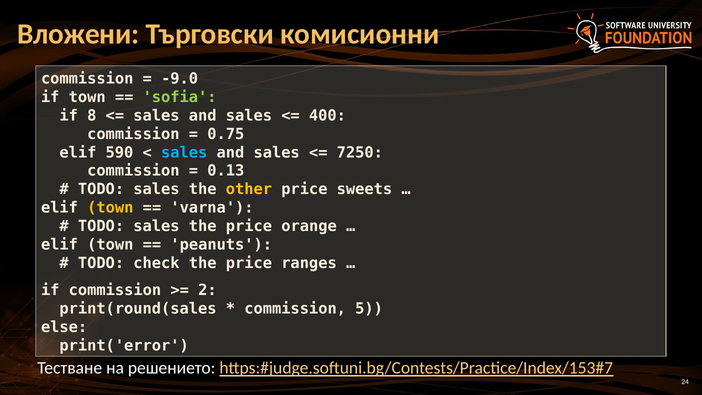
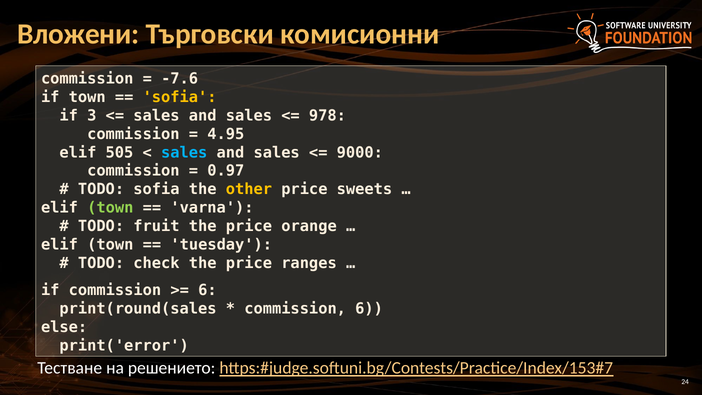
-9.0: -9.0 -> -7.6
sofia at (180, 97) colour: light green -> yellow
8: 8 -> 3
400: 400 -> 978
0.75: 0.75 -> 4.95
590: 590 -> 505
7250: 7250 -> 9000
0.13: 0.13 -> 0.97
sales at (156, 189): sales -> sofia
town at (110, 208) colour: yellow -> light green
sales at (156, 226): sales -> fruit
peanuts: peanuts -> tuesday
2 at (207, 290): 2 -> 6
commission 5: 5 -> 6
